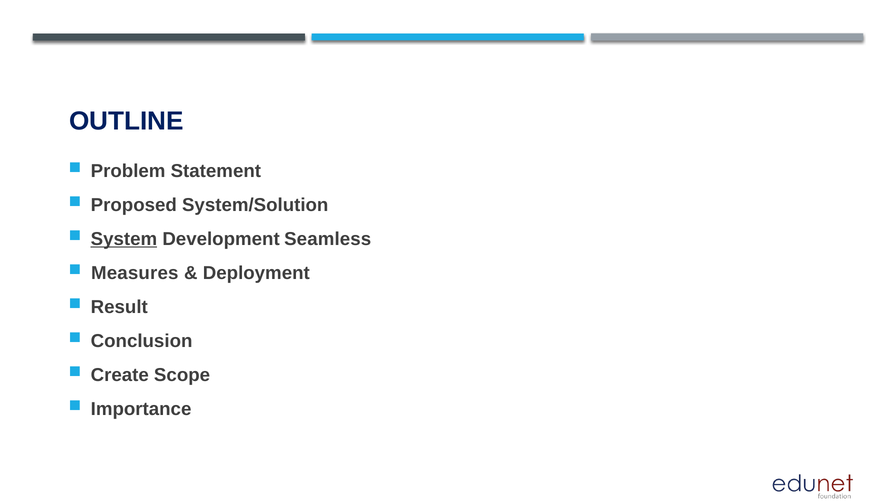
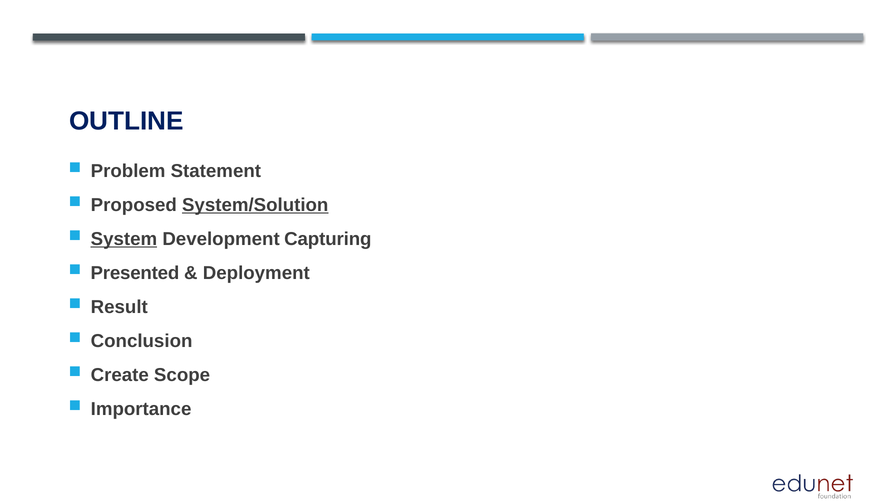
System/Solution underline: none -> present
Seamless: Seamless -> Capturing
Measures: Measures -> Presented
